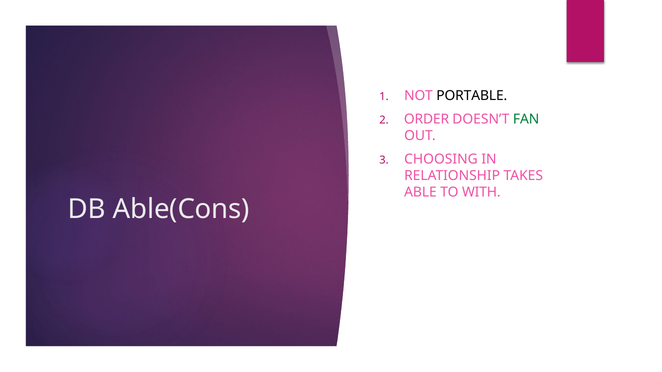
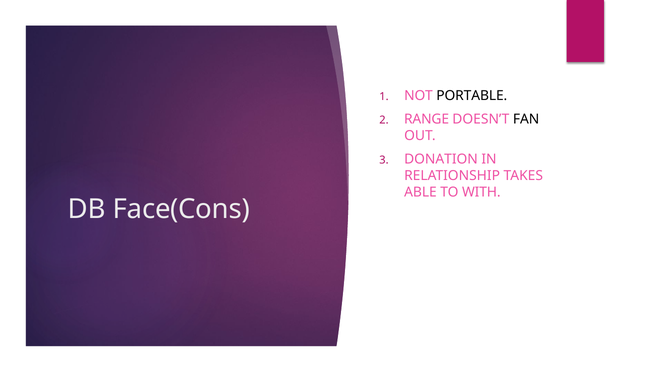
ORDER: ORDER -> RANGE
FAN colour: green -> black
CHOOSING: CHOOSING -> DONATION
Able(Cons: Able(Cons -> Face(Cons
